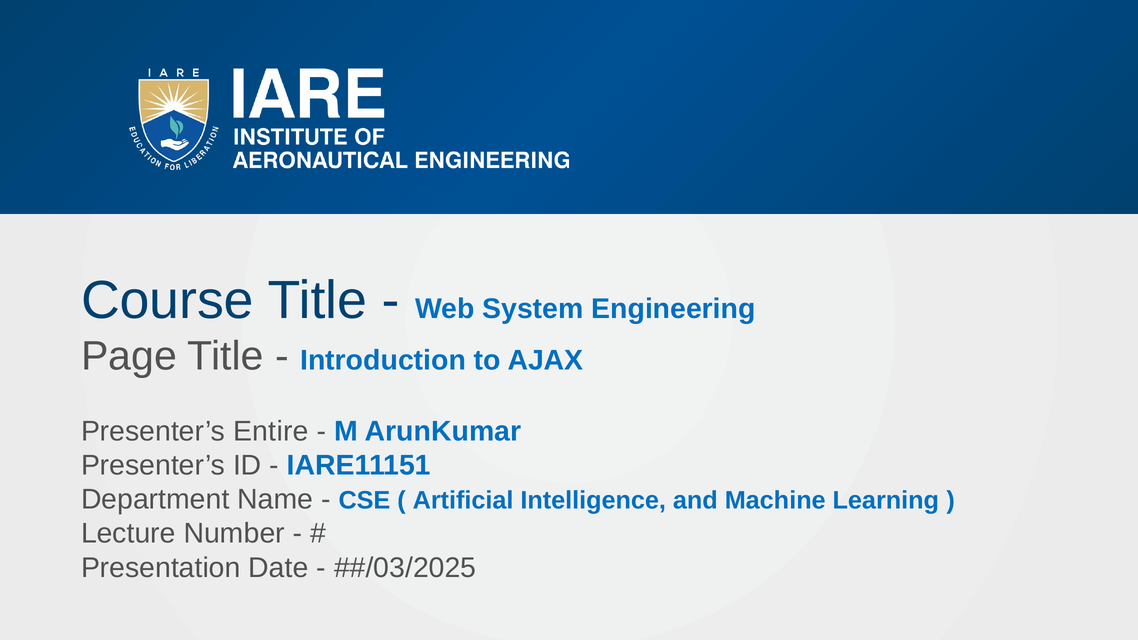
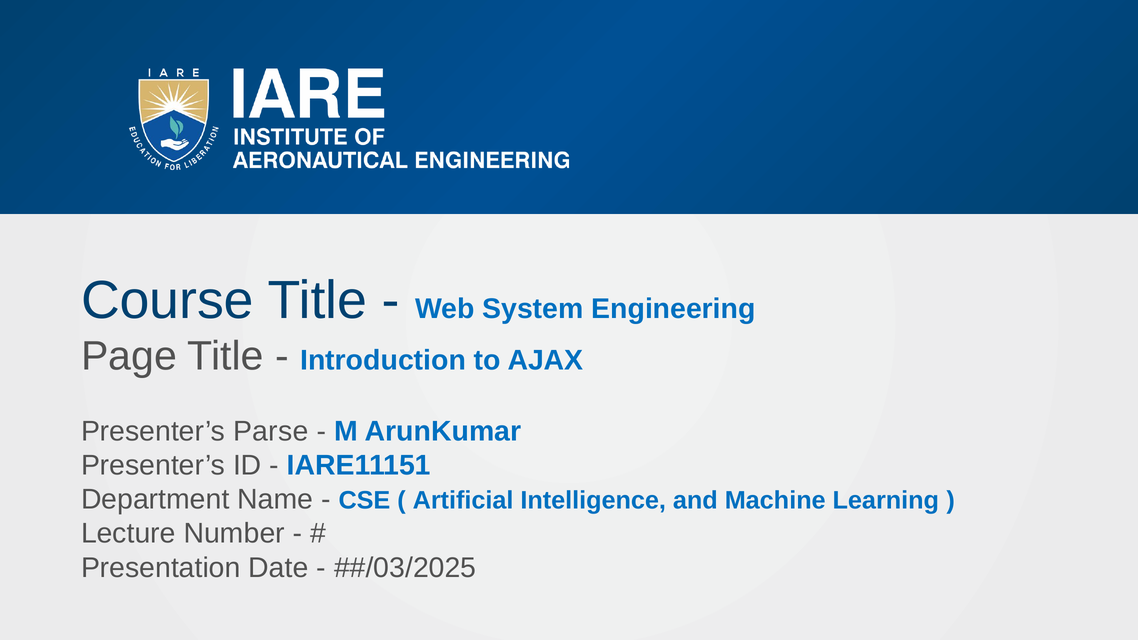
Entire: Entire -> Parse
